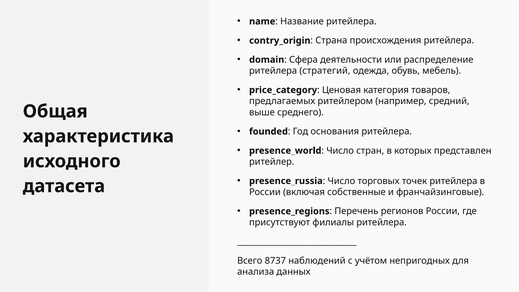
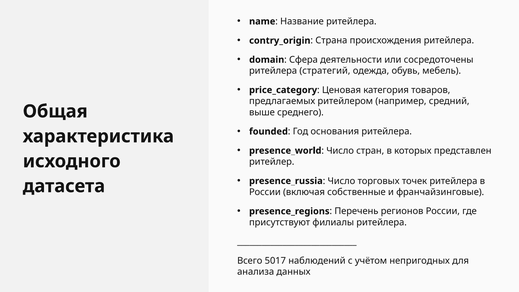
распределение: распределение -> сосредоточены
8737: 8737 -> 5017
